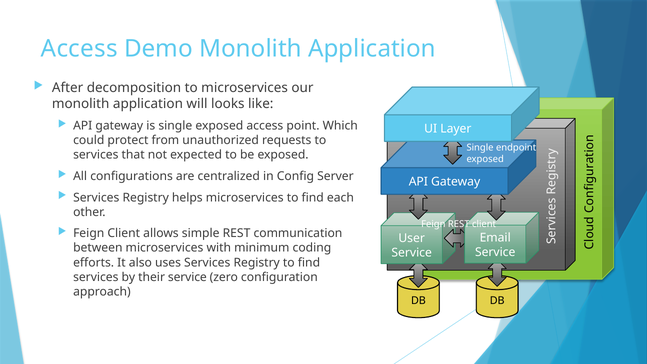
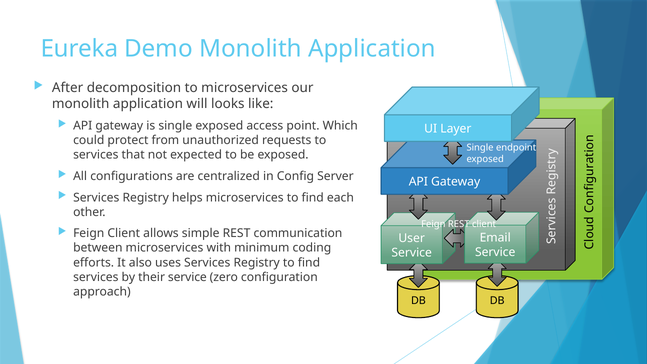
Access at (79, 49): Access -> Eureka
